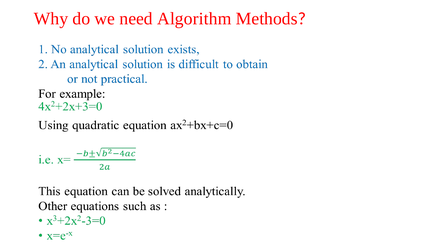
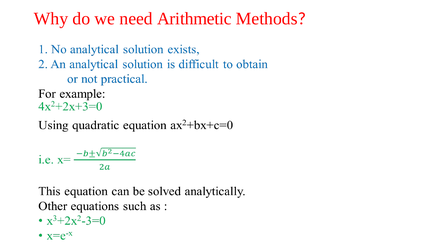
Algorithm: Algorithm -> Arithmetic
